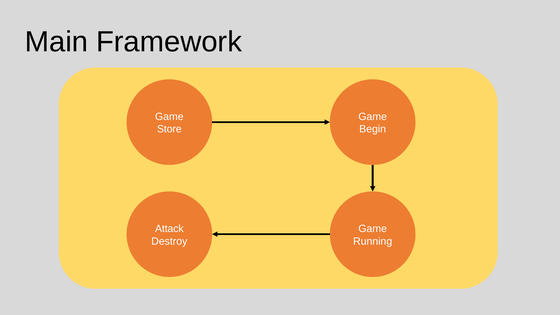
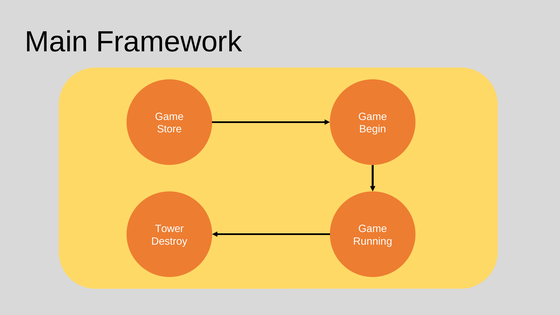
Attack: Attack -> Tower
